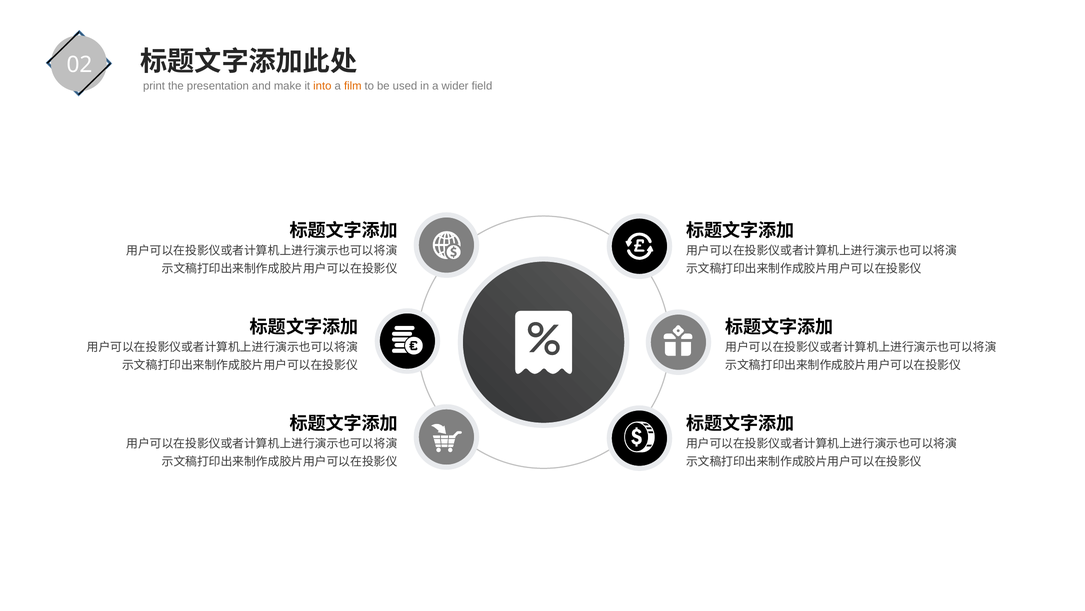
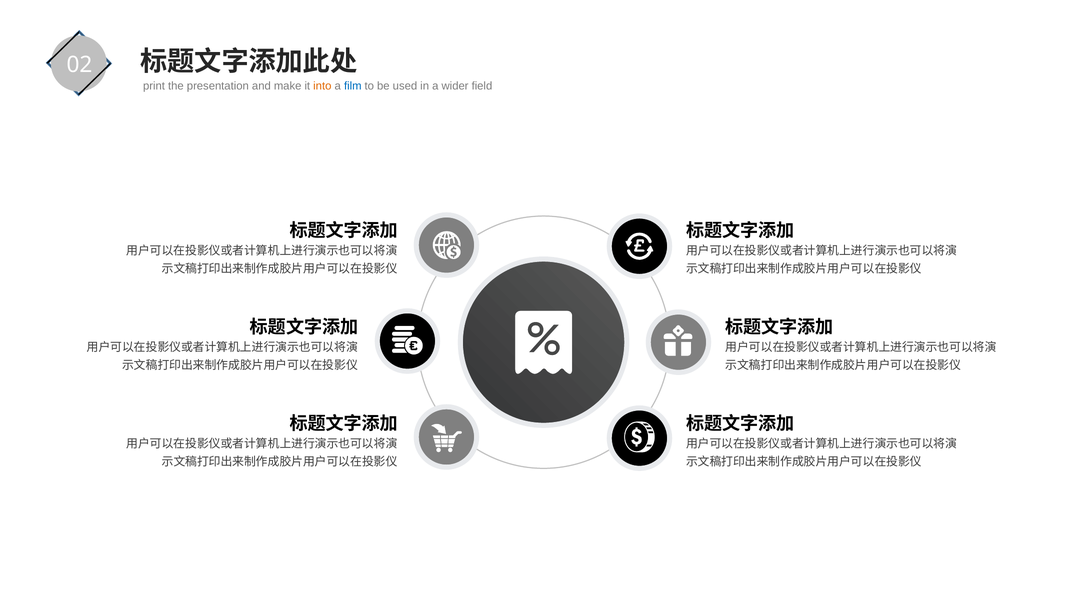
film colour: orange -> blue
